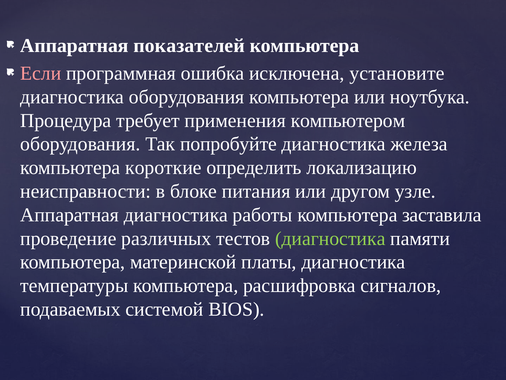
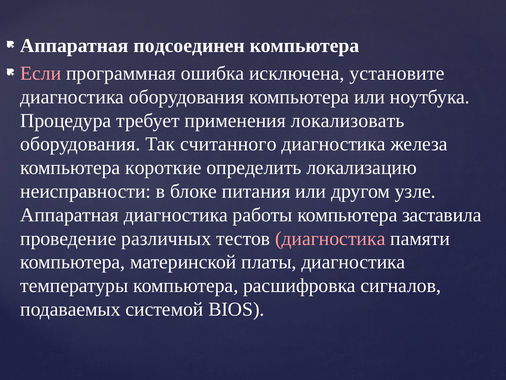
показателей: показателей -> подсоединен
компьютером: компьютером -> локализовать
попробуйте: попробуйте -> считанного
диагностика at (330, 238) colour: light green -> pink
